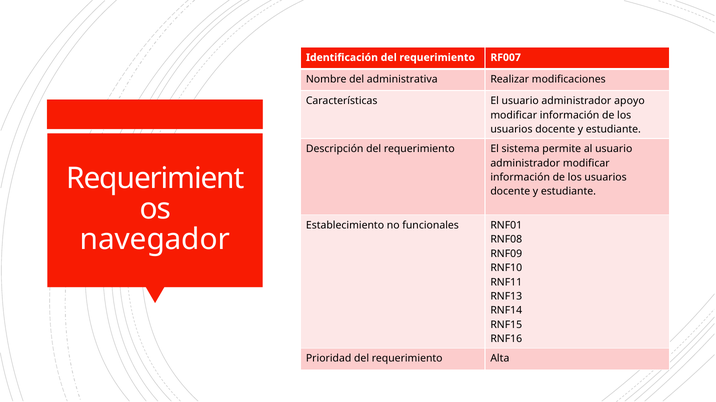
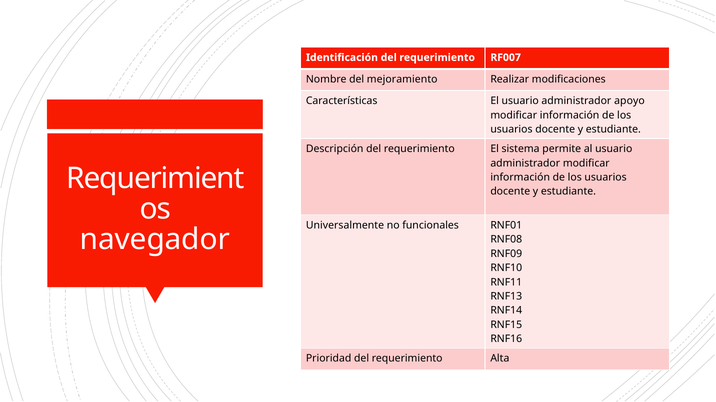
administrativa: administrativa -> mejoramiento
Establecimiento: Establecimiento -> Universalmente
